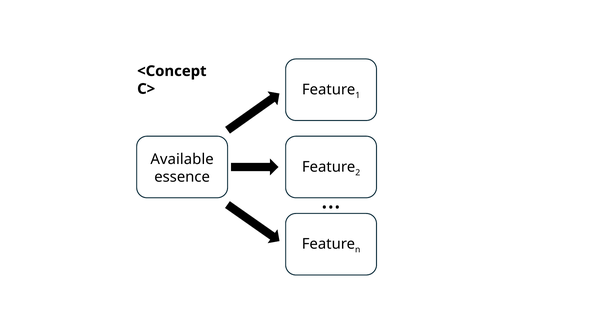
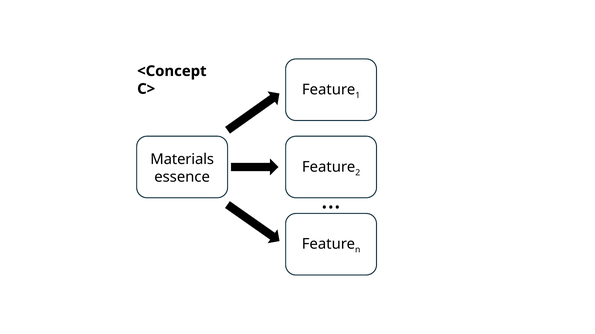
Available: Available -> Materials
